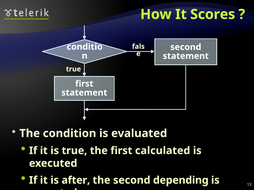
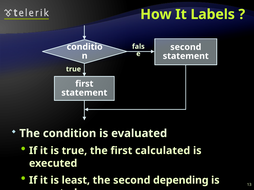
Scores: Scores -> Labels
after: after -> least
